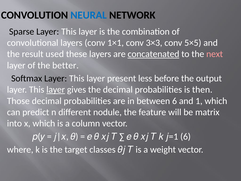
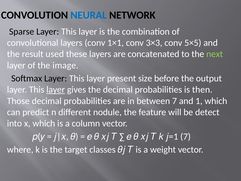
concatenated underline: present -> none
next colour: pink -> light green
better: better -> image
less: less -> size
between 6: 6 -> 7
matrix: matrix -> detect
6 at (186, 136): 6 -> 7
